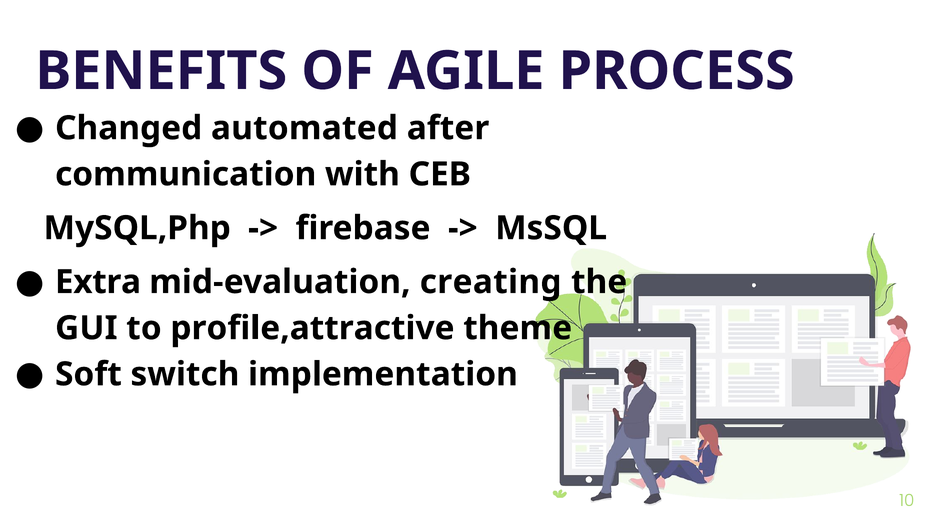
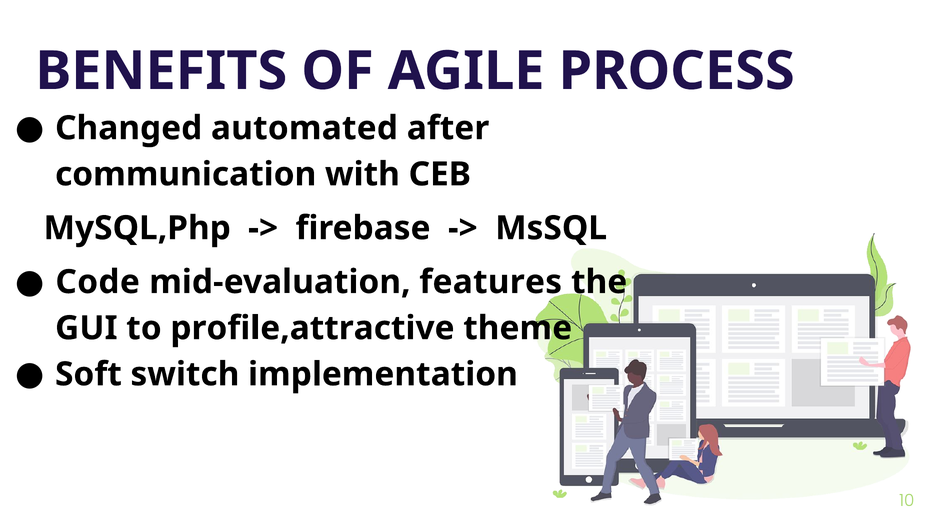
Extra: Extra -> Code
creating: creating -> features
